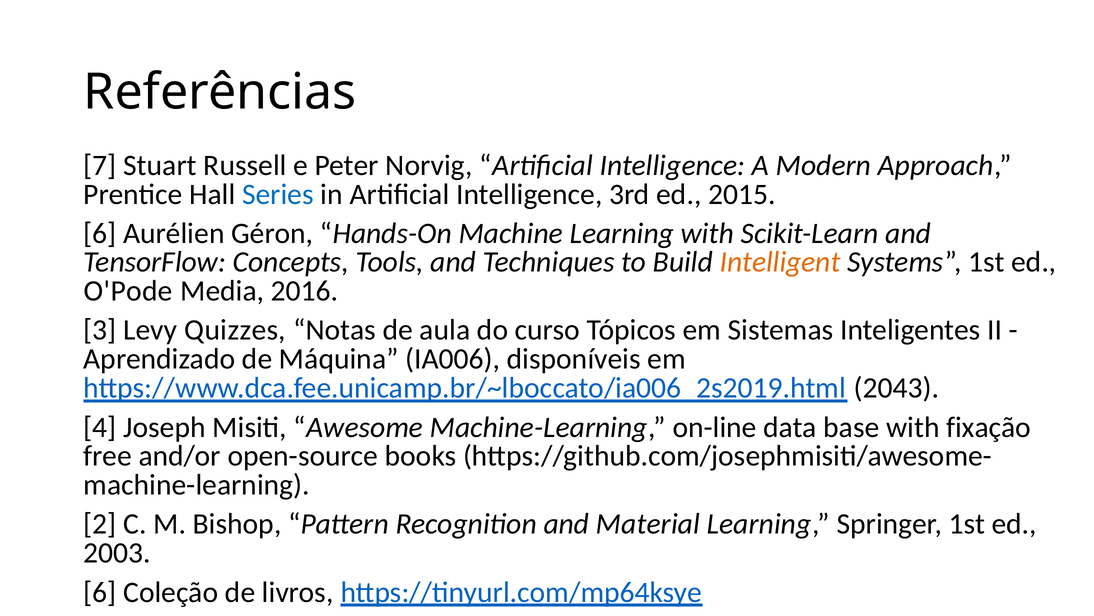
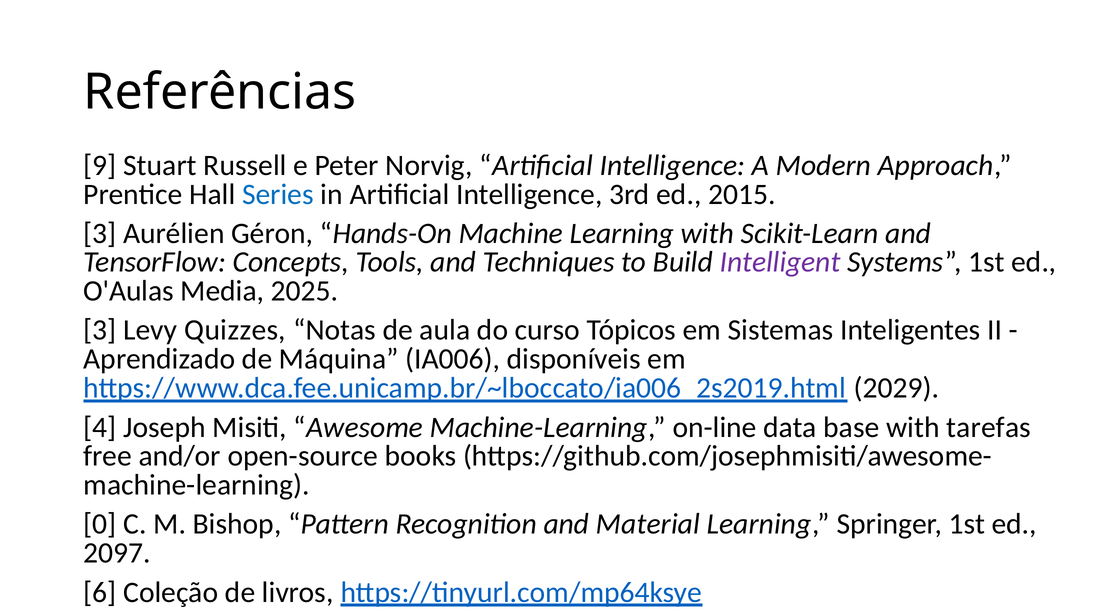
7: 7 -> 9
6 at (100, 233): 6 -> 3
Intelligent colour: orange -> purple
O'Pode: O'Pode -> O'Aulas
2016: 2016 -> 2025
2043: 2043 -> 2029
fixação: fixação -> tarefas
2: 2 -> 0
2003: 2003 -> 2097
